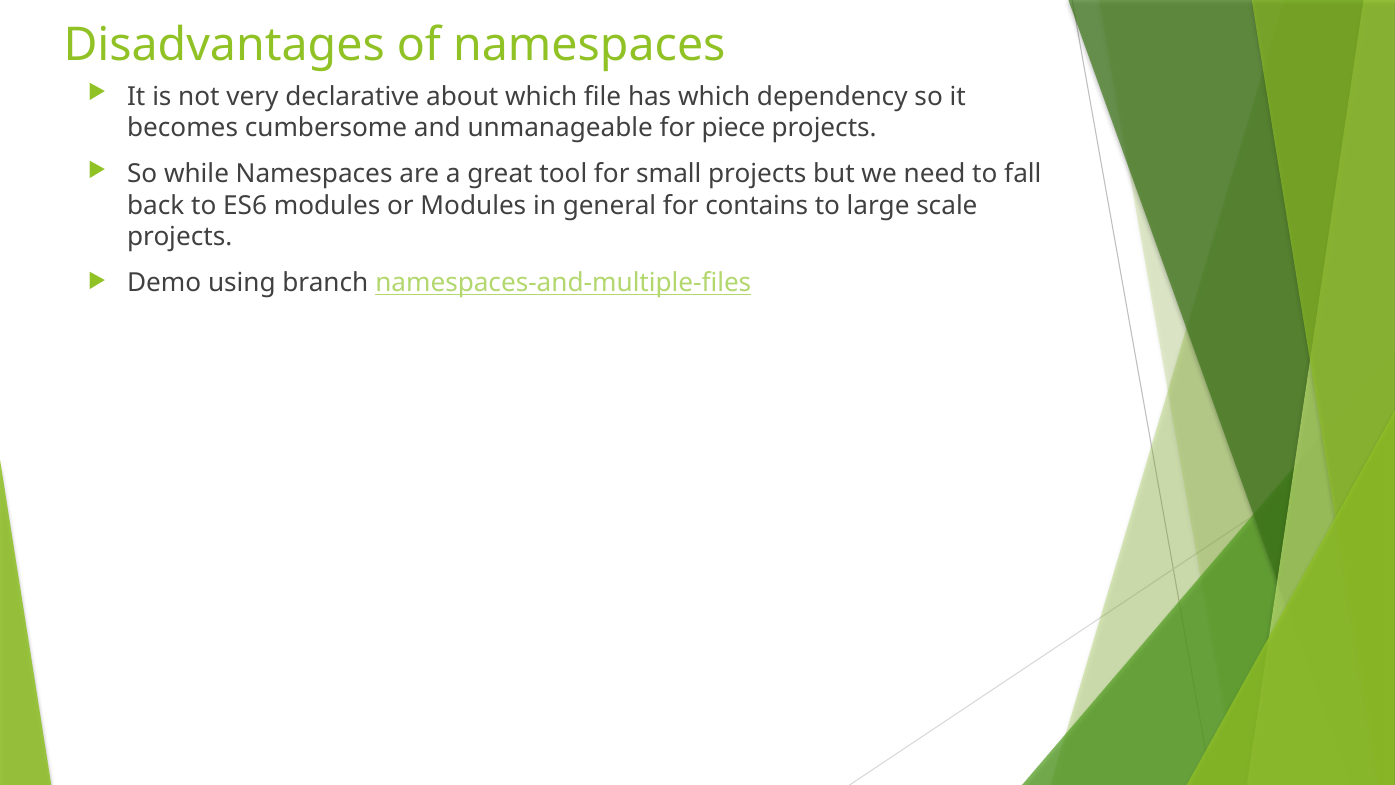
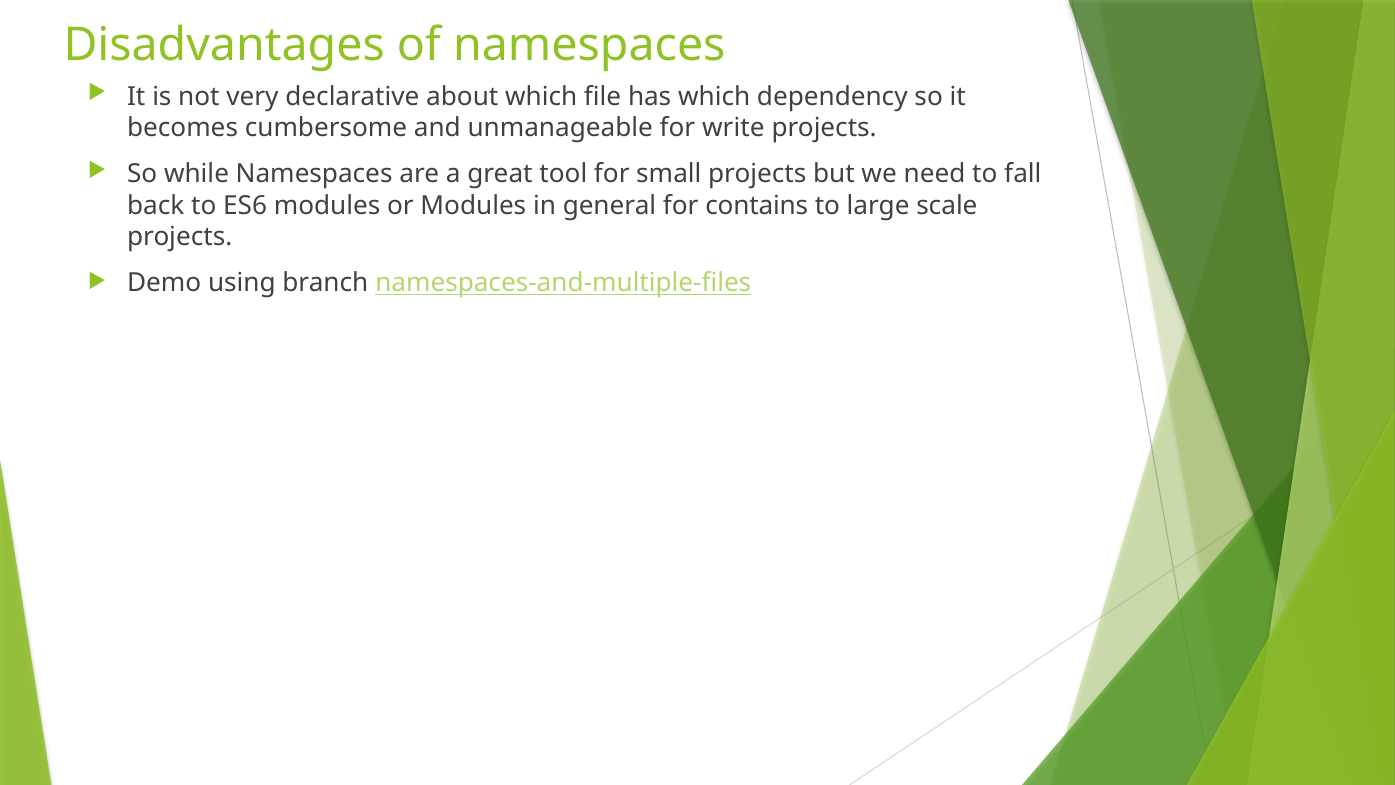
piece: piece -> write
